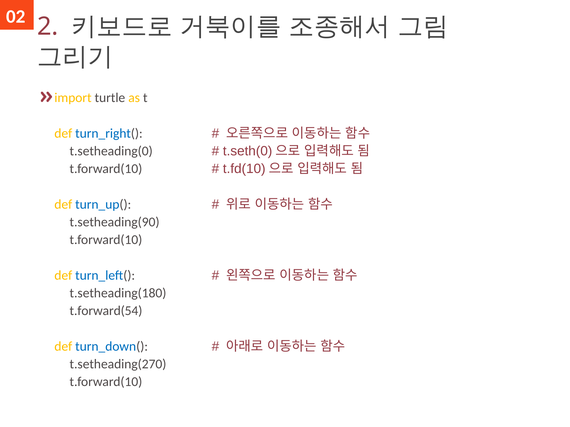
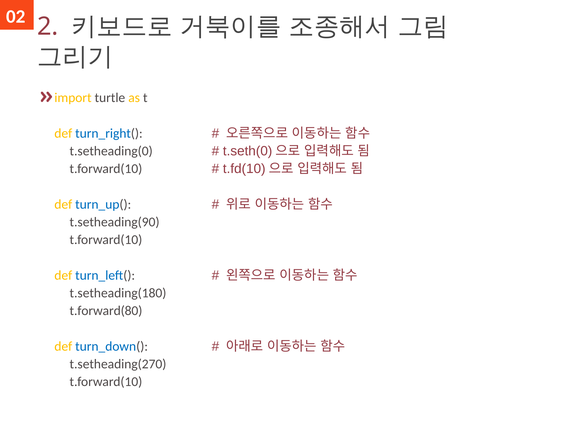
t.forward(54: t.forward(54 -> t.forward(80
